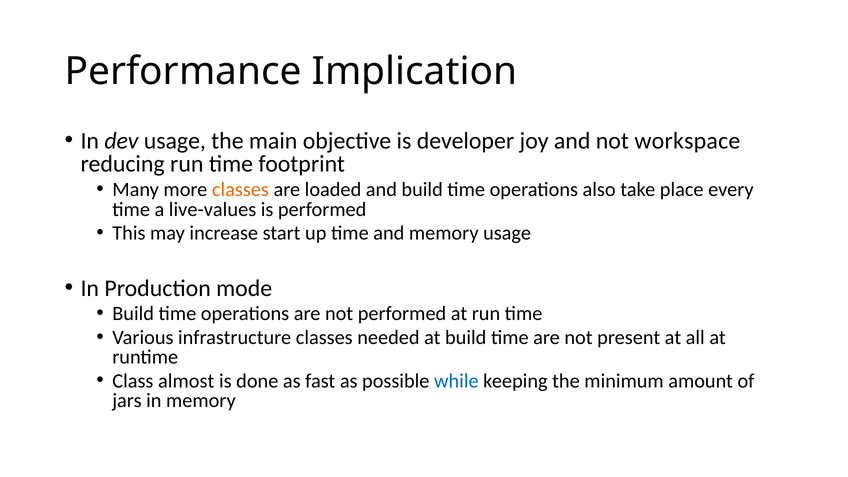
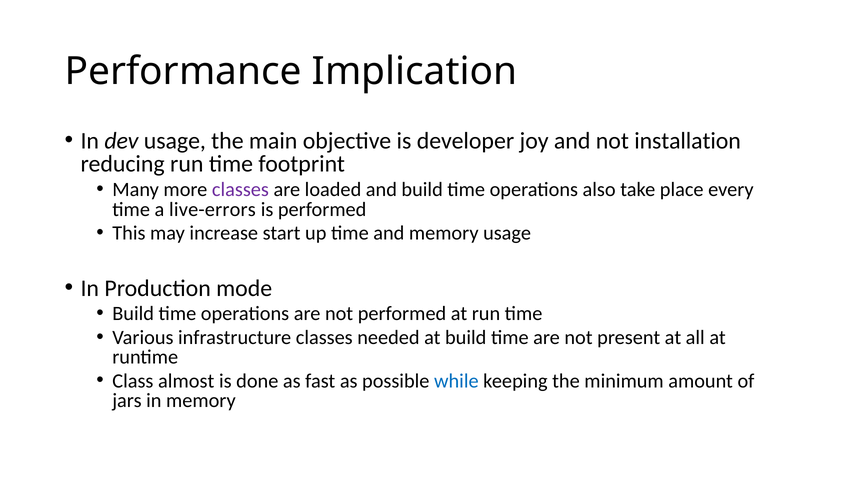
workspace: workspace -> installation
classes at (240, 190) colour: orange -> purple
live-values: live-values -> live-errors
